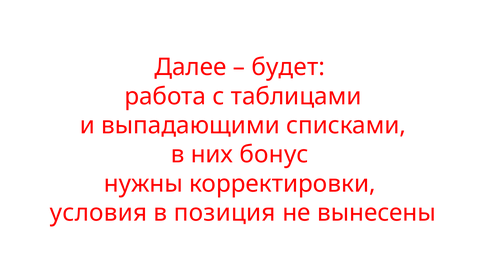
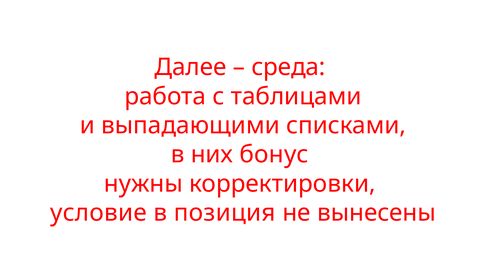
будет: будет -> среда
условия: условия -> условие
